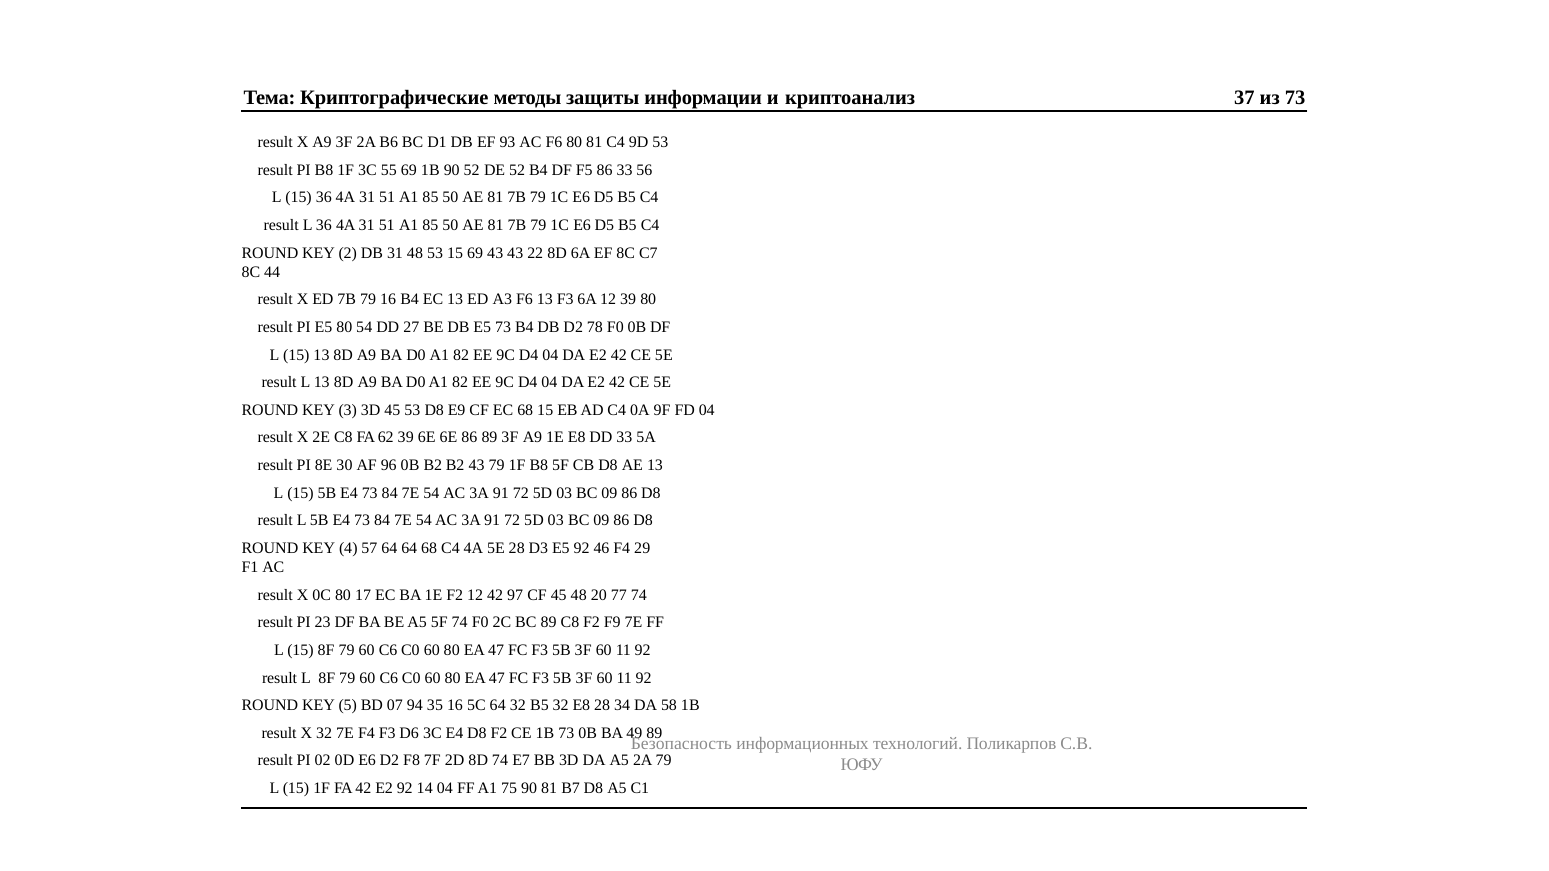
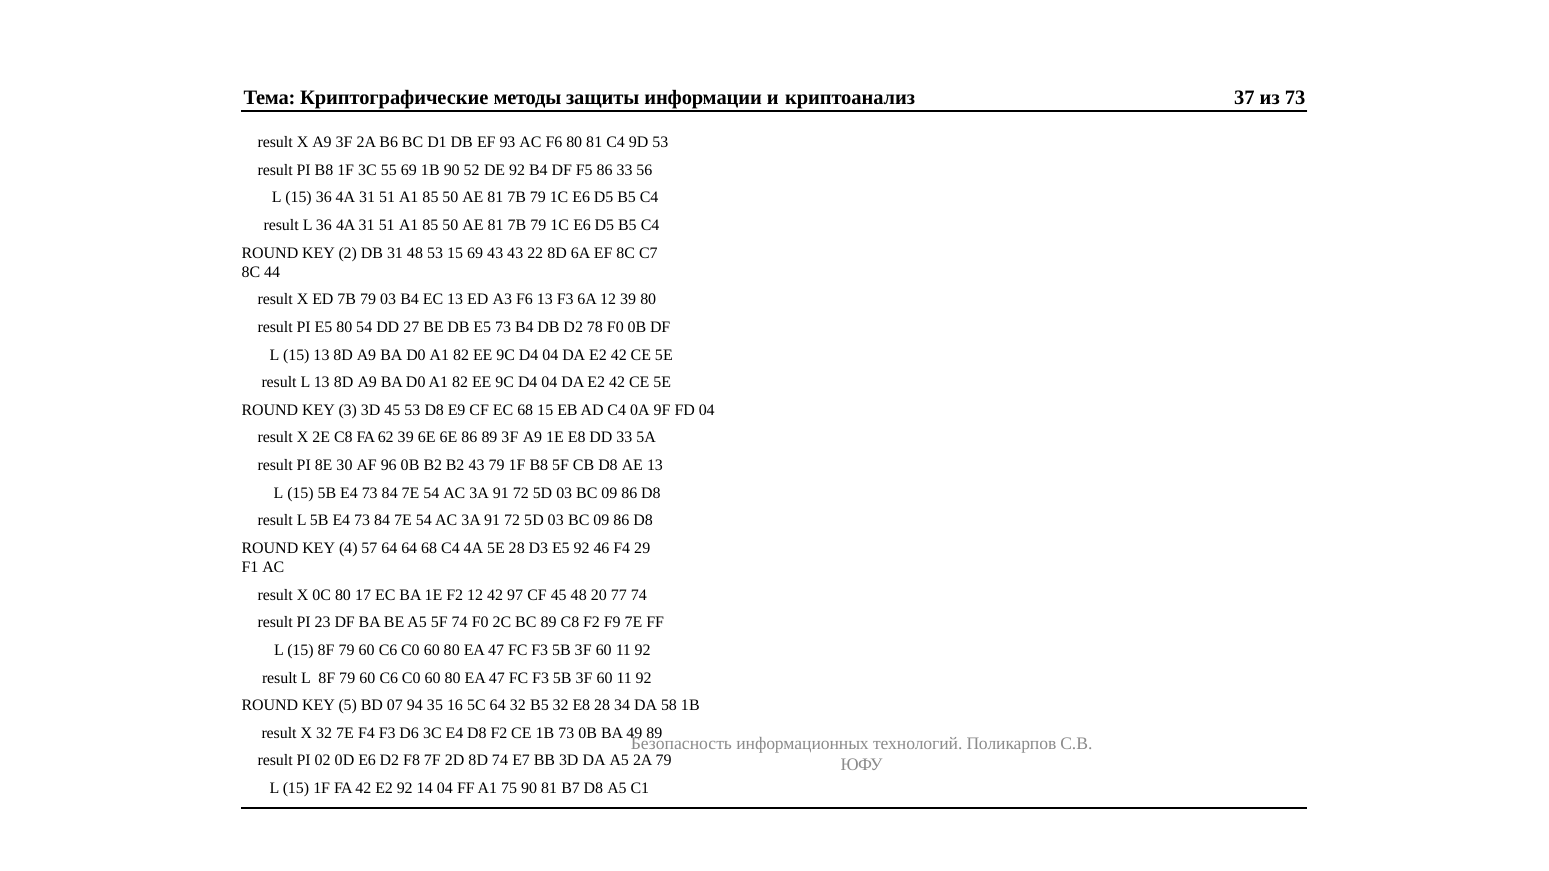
DE 52: 52 -> 92
79 16: 16 -> 03
